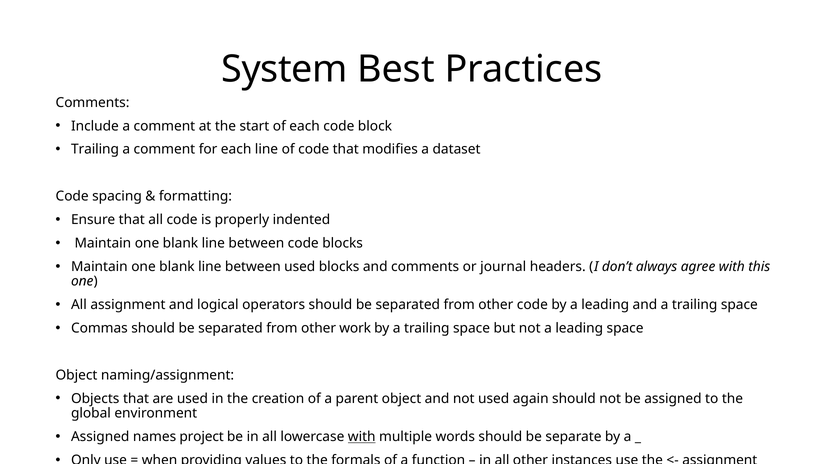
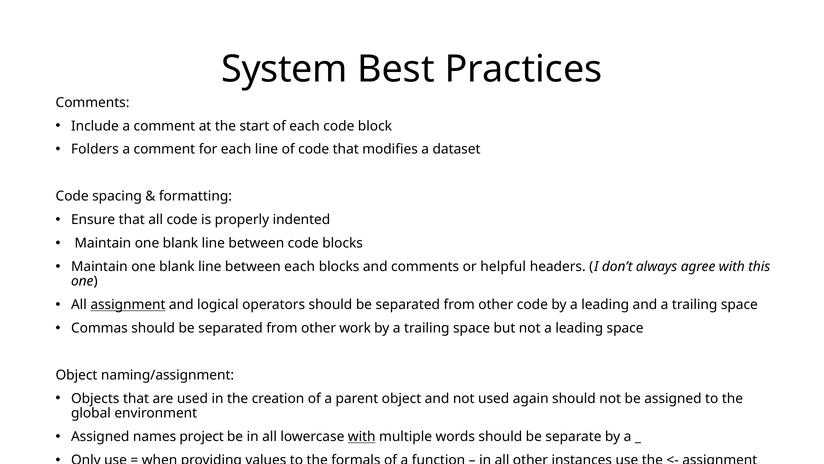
Trailing at (95, 149): Trailing -> Folders
between used: used -> each
journal: journal -> helpful
assignment at (128, 304) underline: none -> present
